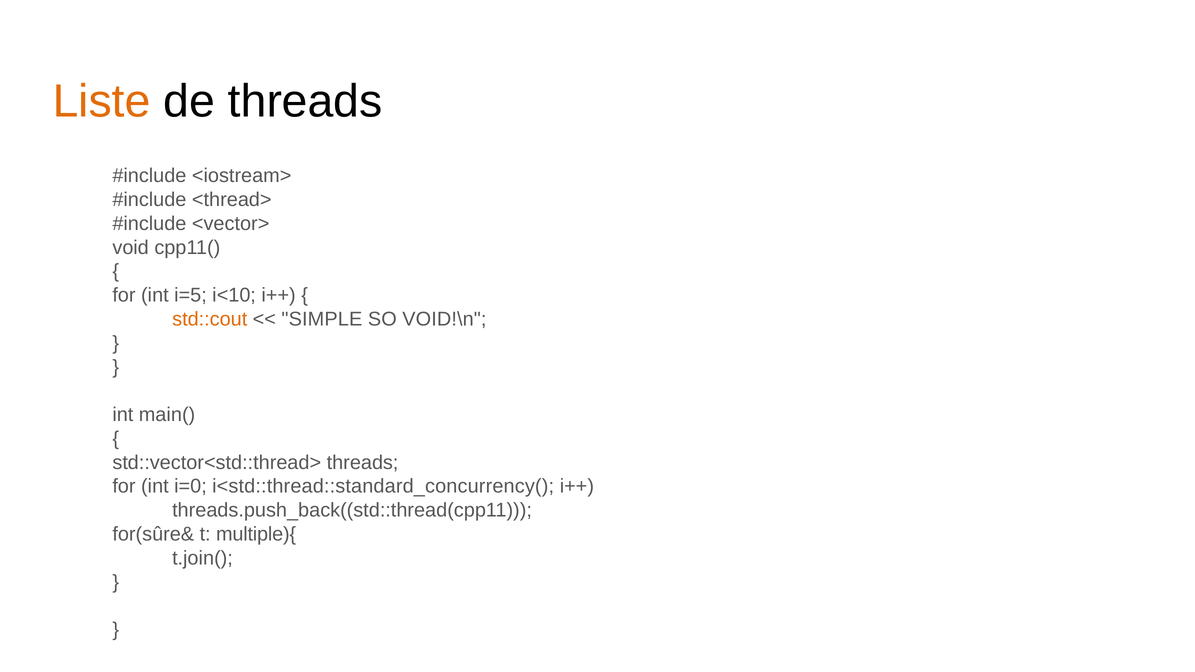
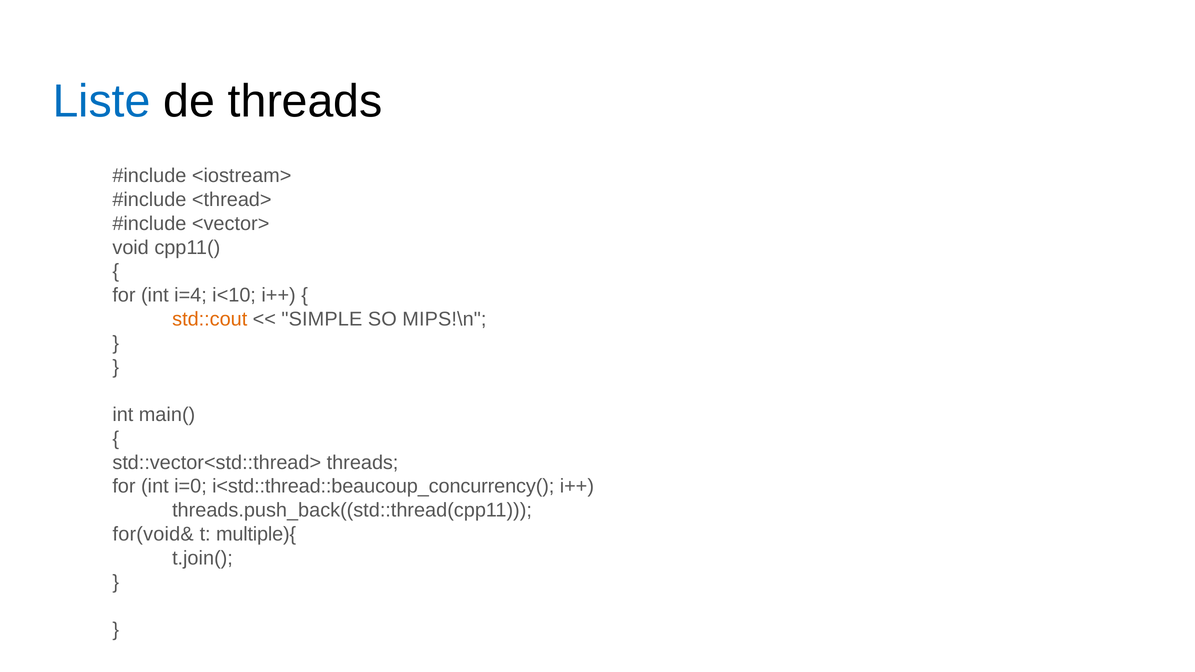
Liste colour: orange -> blue
i=5: i=5 -> i=4
VOID!\n: VOID!\n -> MIPS!\n
i<std::thread::standard_concurrency(: i<std::thread::standard_concurrency( -> i<std::thread::beaucoup_concurrency(
for(sûre&: for(sûre& -> for(void&
